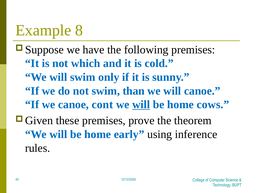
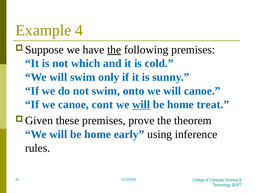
8: 8 -> 4
the at (114, 50) underline: none -> present
than: than -> onto
cows: cows -> treat
